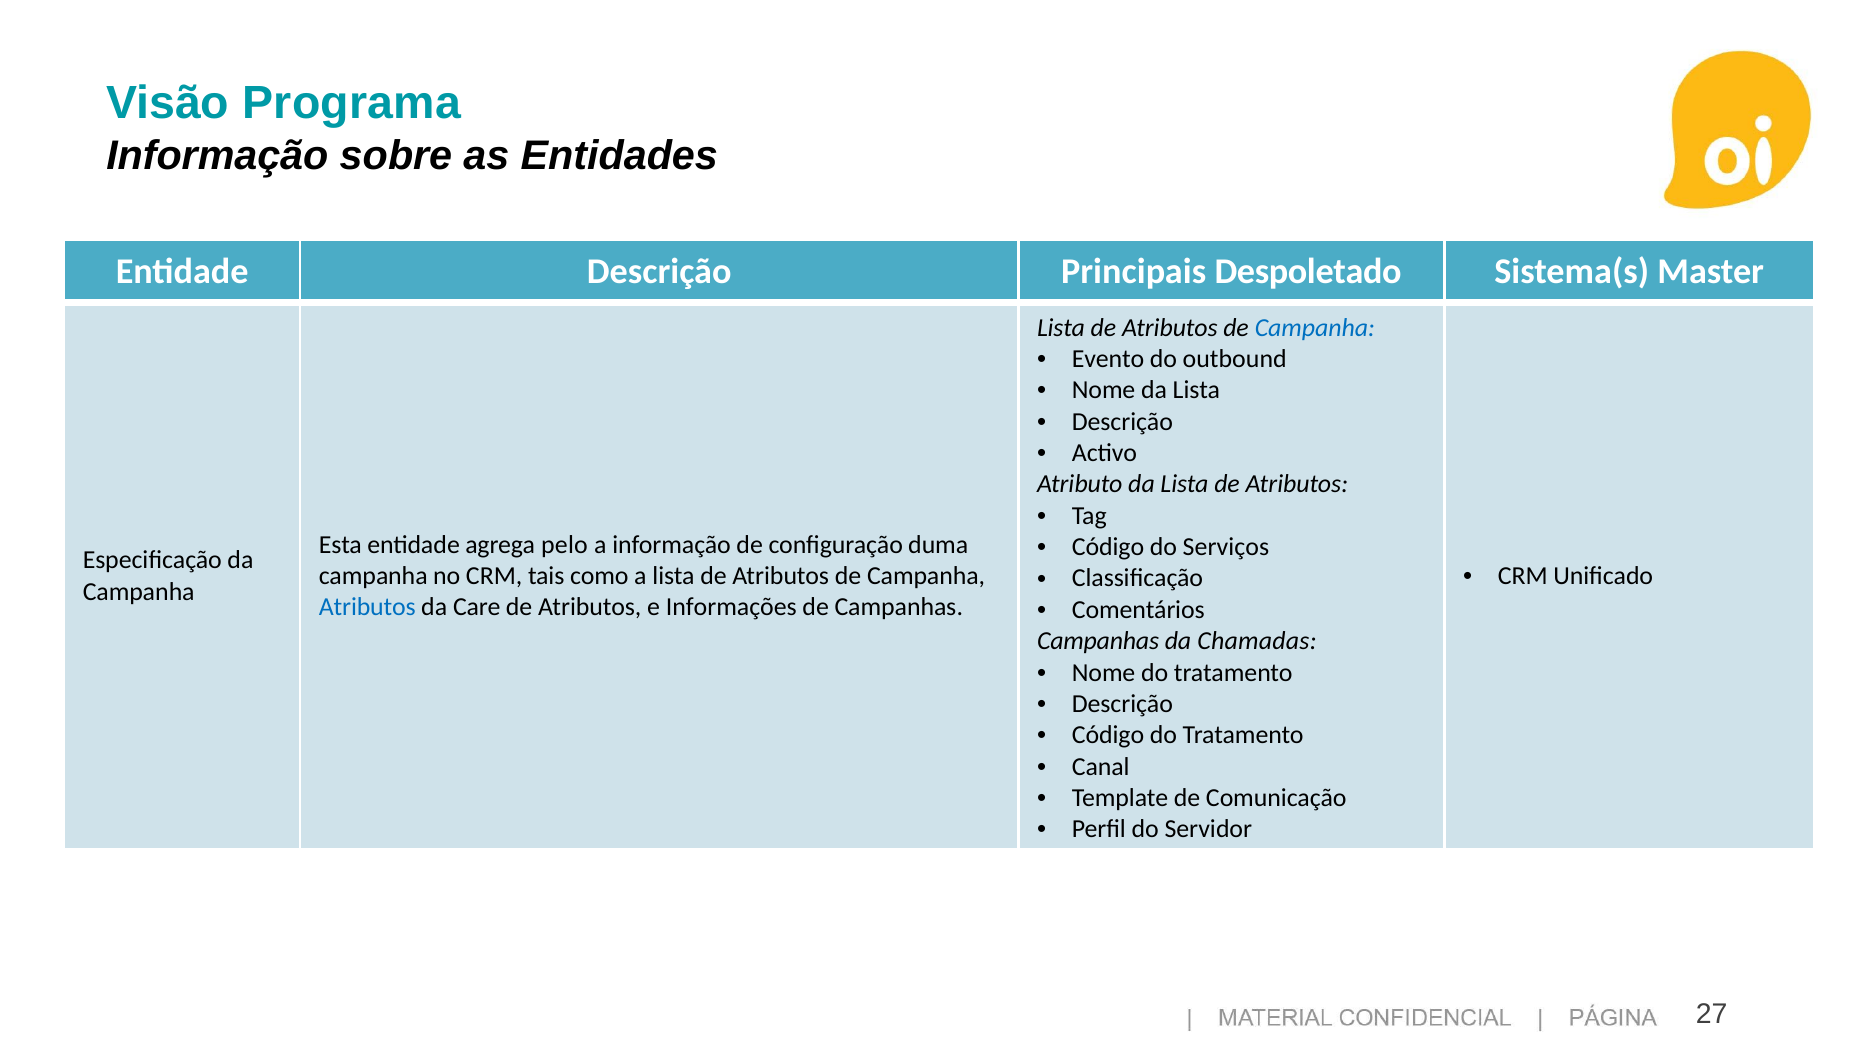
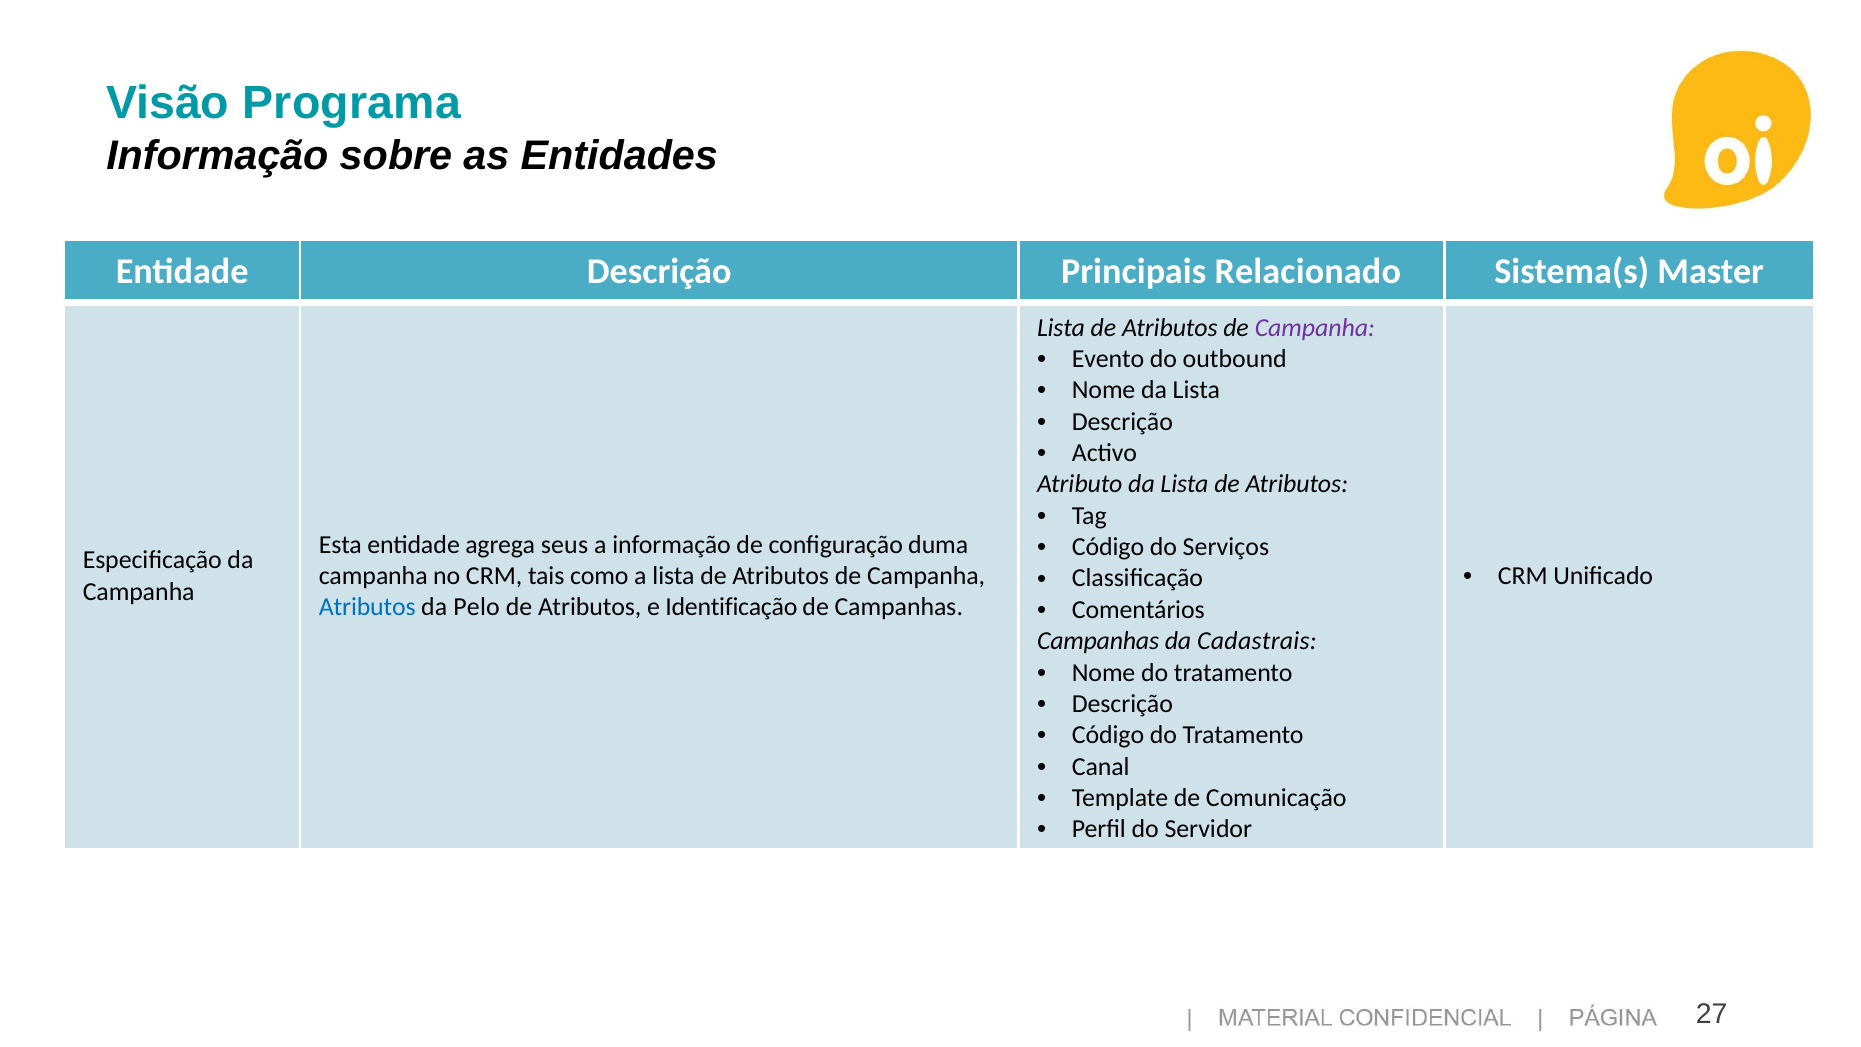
Despoletado: Despoletado -> Relacionado
Campanha at (1315, 327) colour: blue -> purple
pelo: pelo -> seus
Care: Care -> Pelo
Informações: Informações -> Identificação
Chamadas: Chamadas -> Cadastrais
